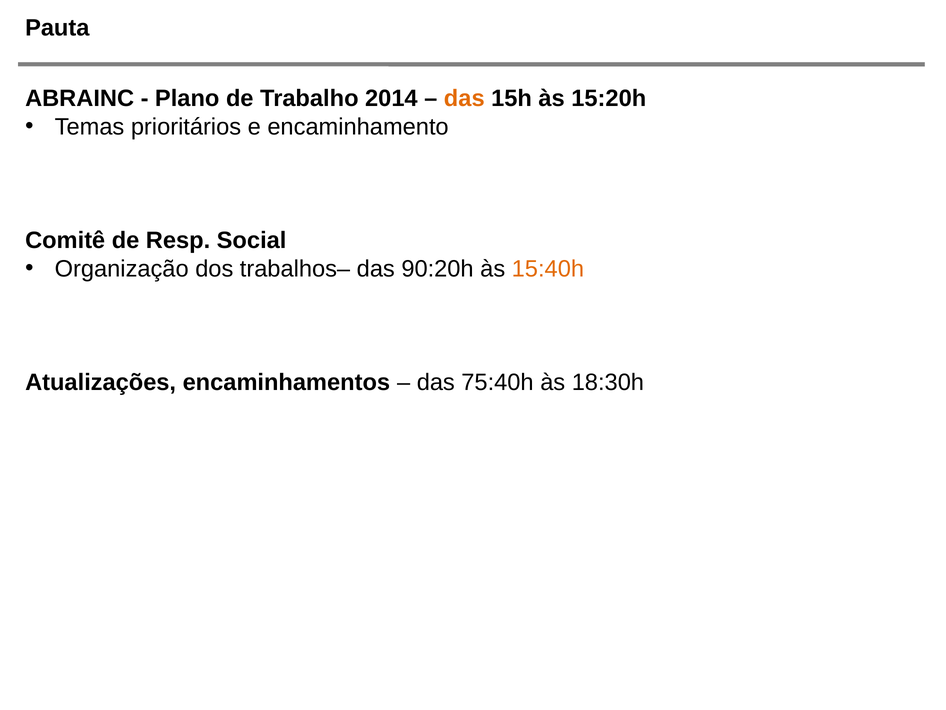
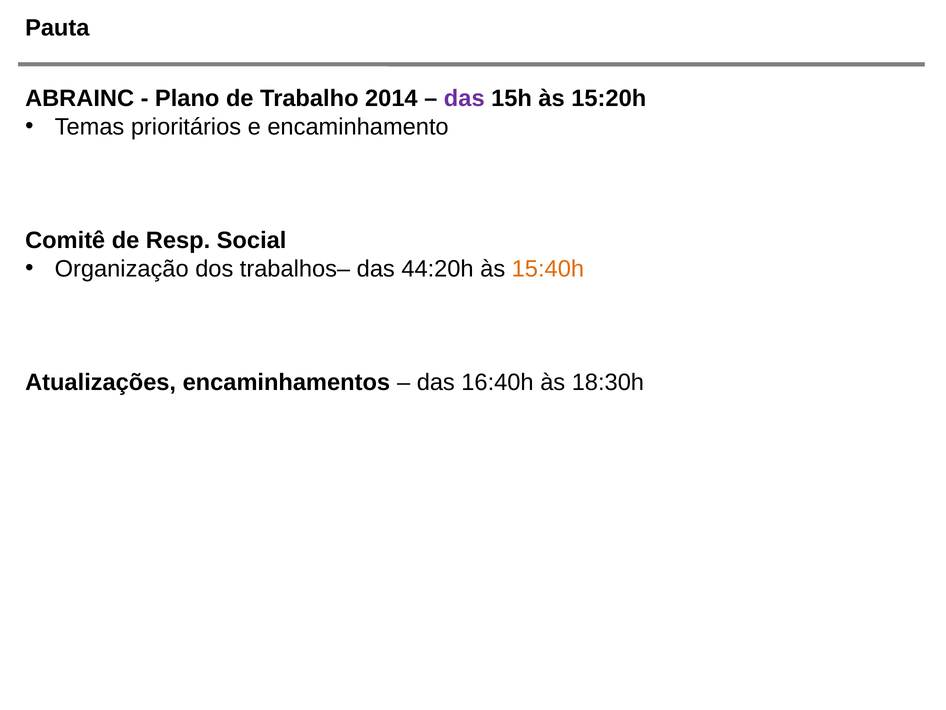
das at (464, 98) colour: orange -> purple
90:20h: 90:20h -> 44:20h
75:40h: 75:40h -> 16:40h
